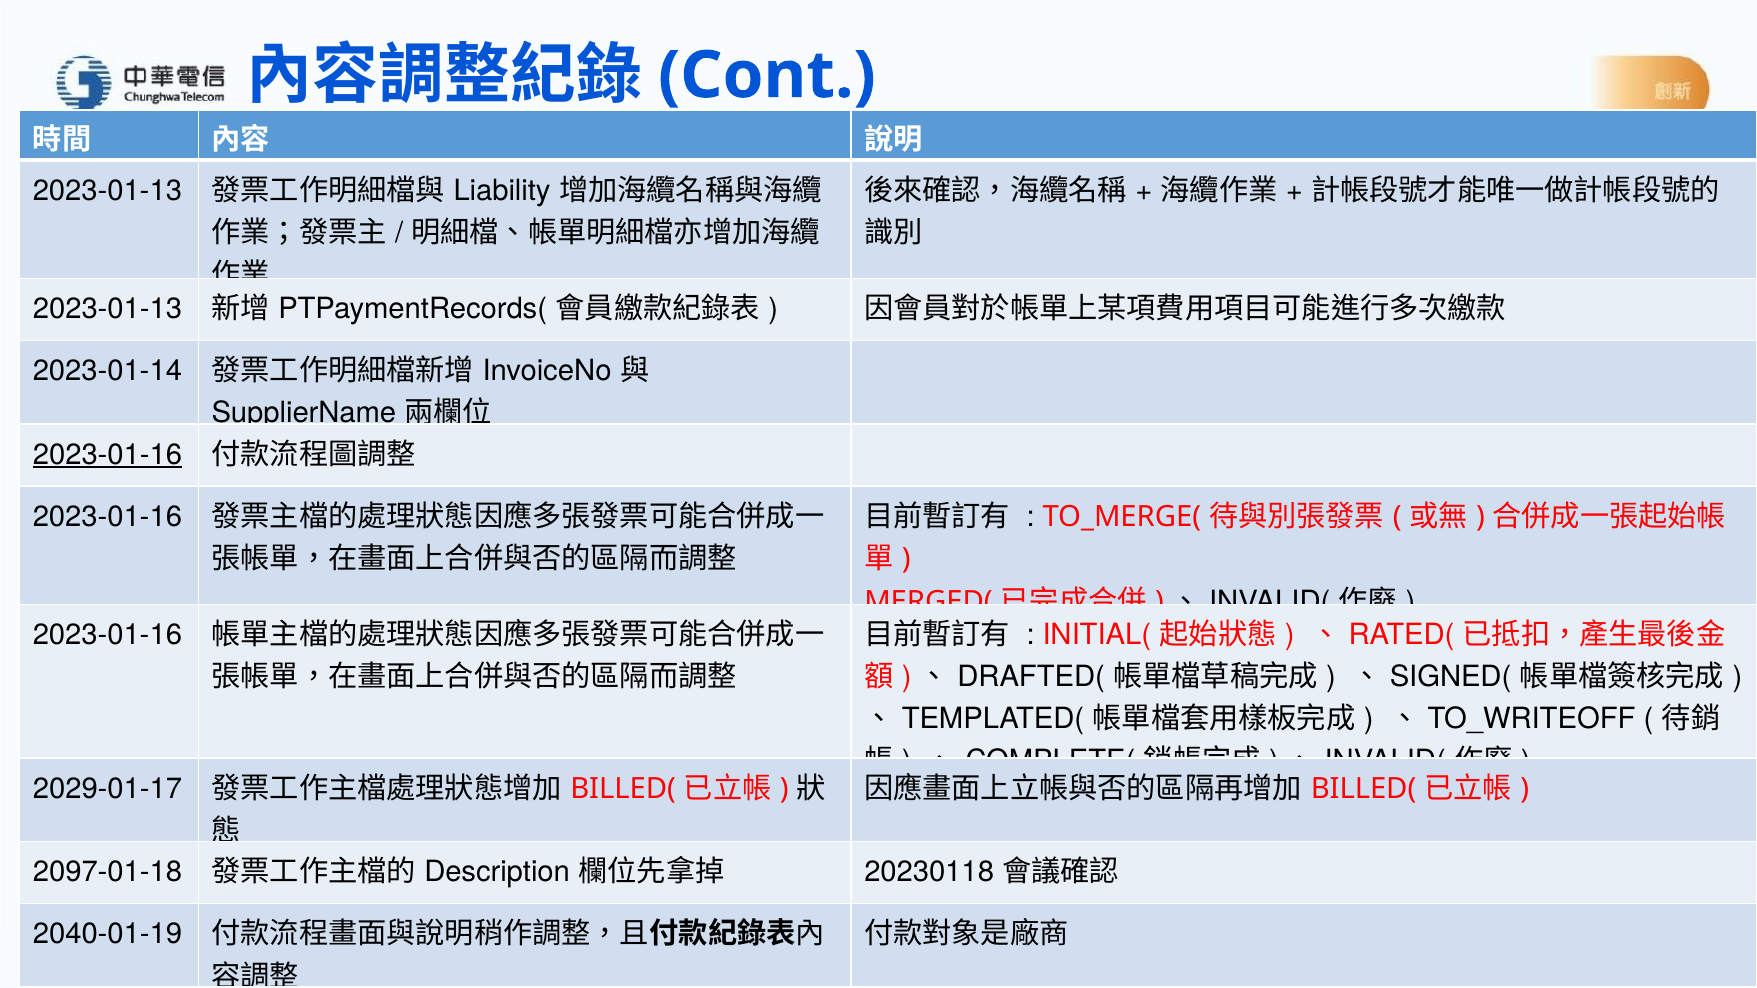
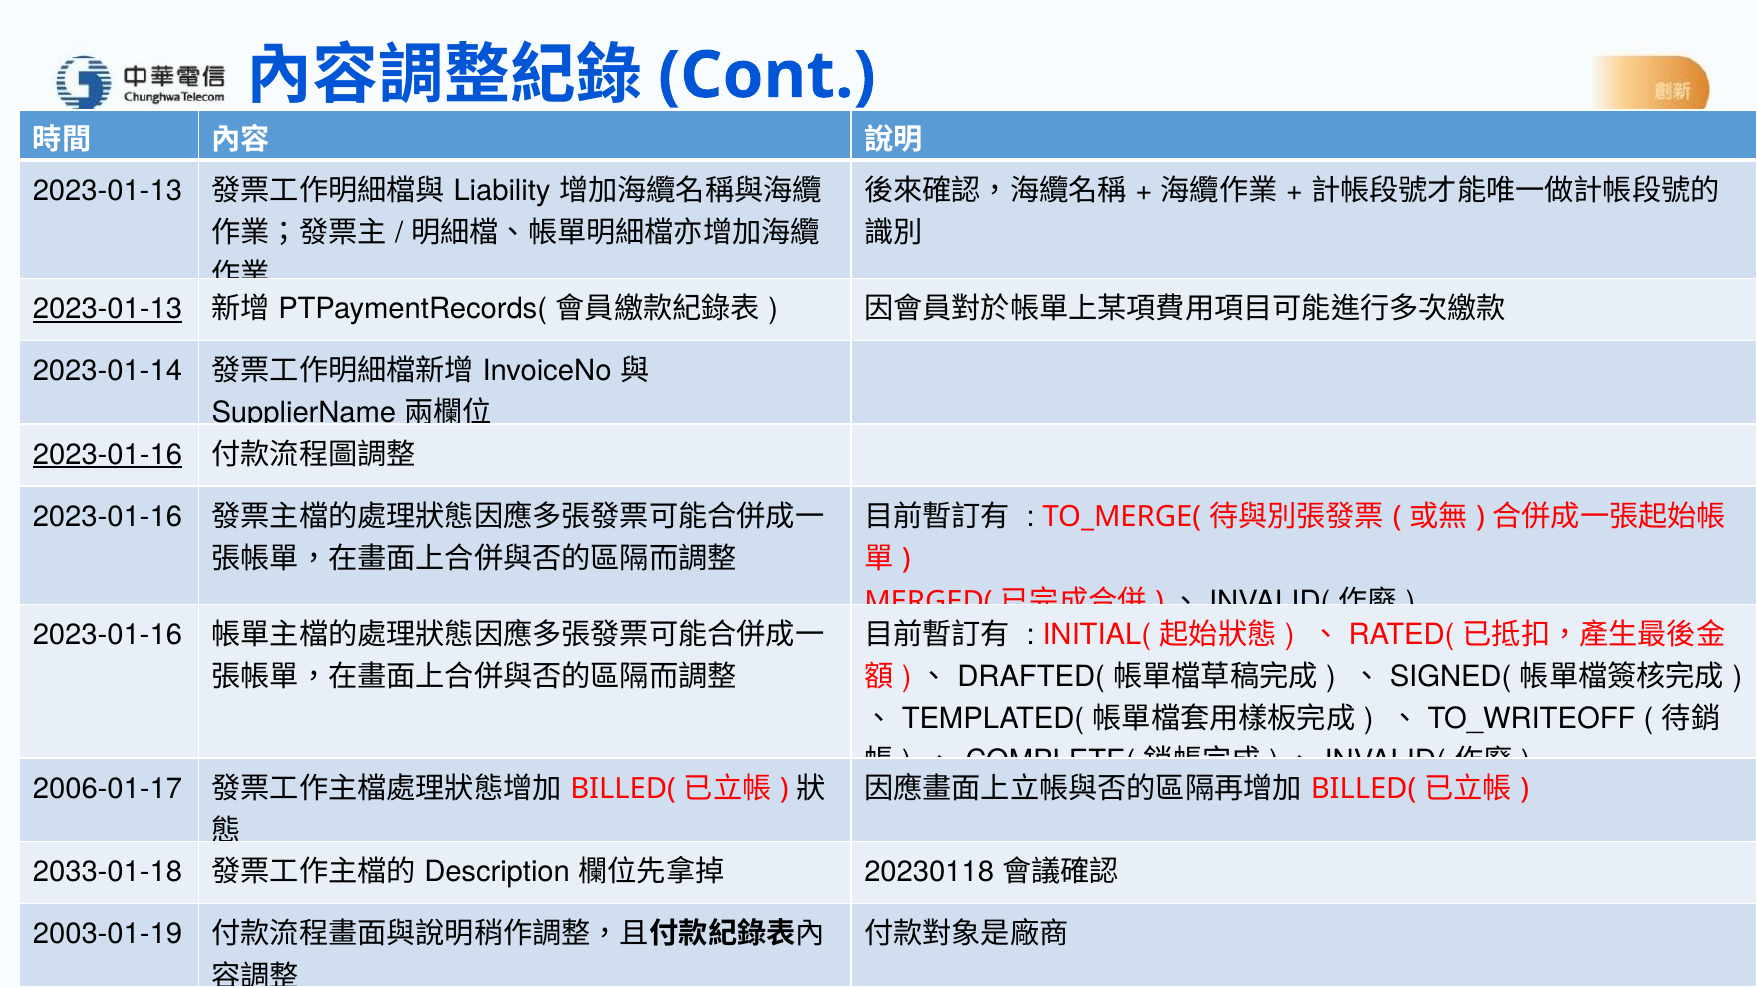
2023-01-13 at (107, 309) underline: none -> present
2029-01-17: 2029-01-17 -> 2006-01-17
2097-01-18: 2097-01-18 -> 2033-01-18
2040-01-19: 2040-01-19 -> 2003-01-19
